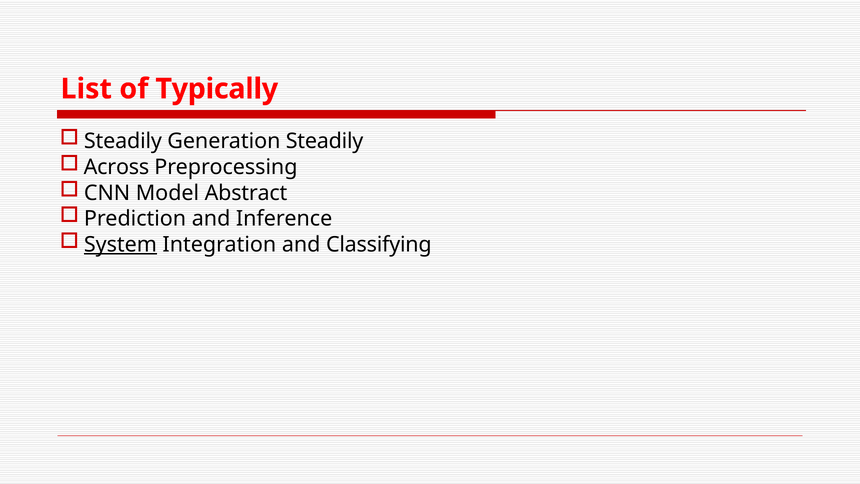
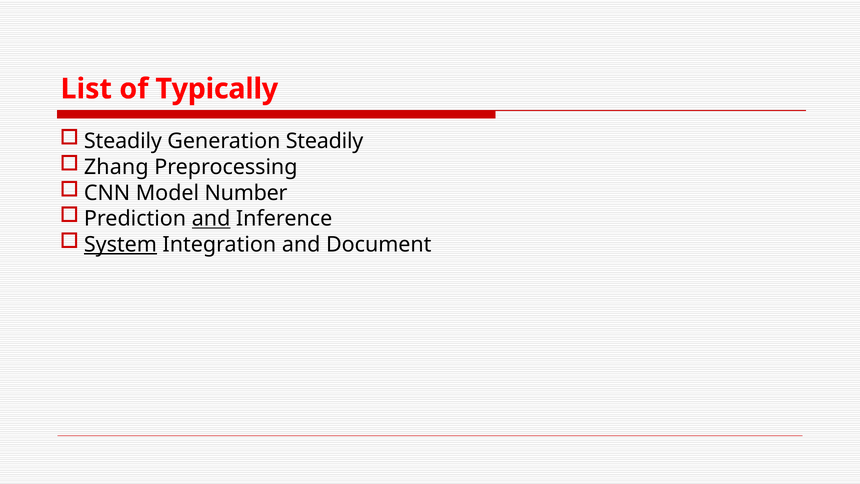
Across: Across -> Zhang
Abstract: Abstract -> Number
and at (211, 219) underline: none -> present
Classifying: Classifying -> Document
